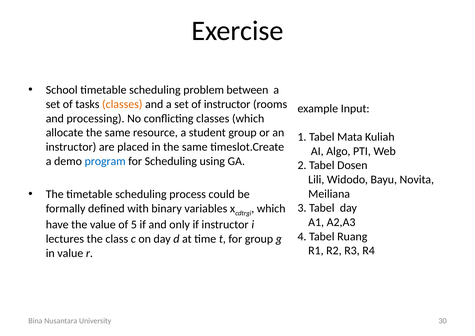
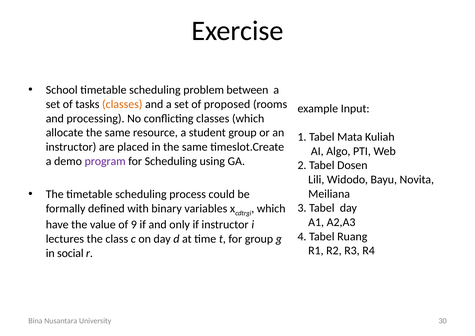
of instructor: instructor -> proposed
program colour: blue -> purple
5: 5 -> 9
in value: value -> social
